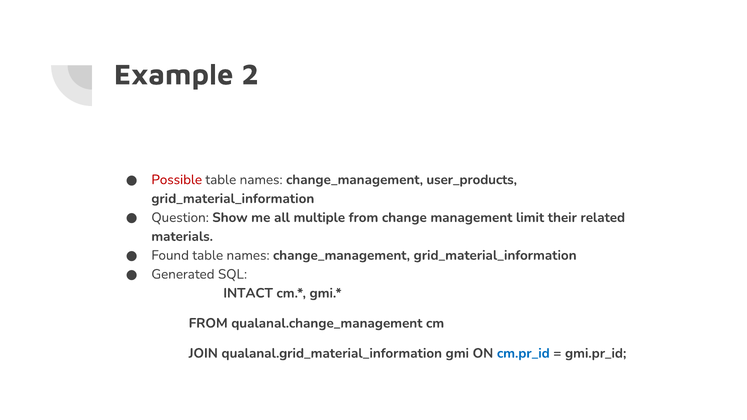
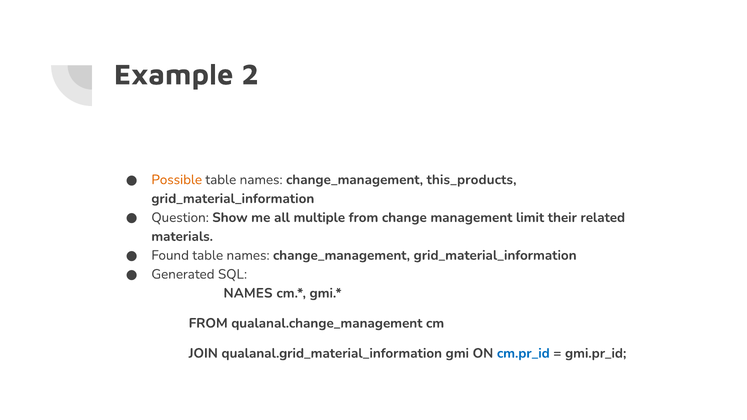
Possible colour: red -> orange
user_products: user_products -> this_products
INTACT at (248, 293): INTACT -> NAMES
